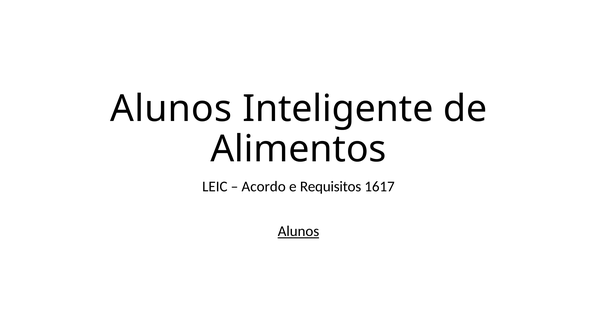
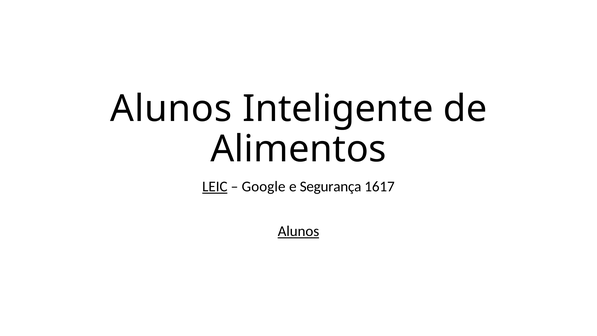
LEIC underline: none -> present
Acordo: Acordo -> Google
Requisitos: Requisitos -> Segurança
